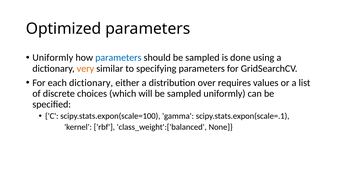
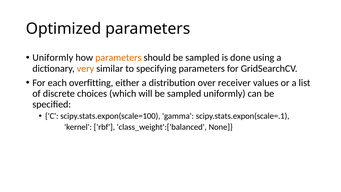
parameters at (118, 58) colour: blue -> orange
each dictionary: dictionary -> overfitting
requires: requires -> receiver
